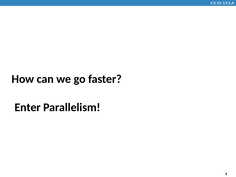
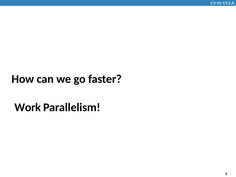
Enter: Enter -> Work
